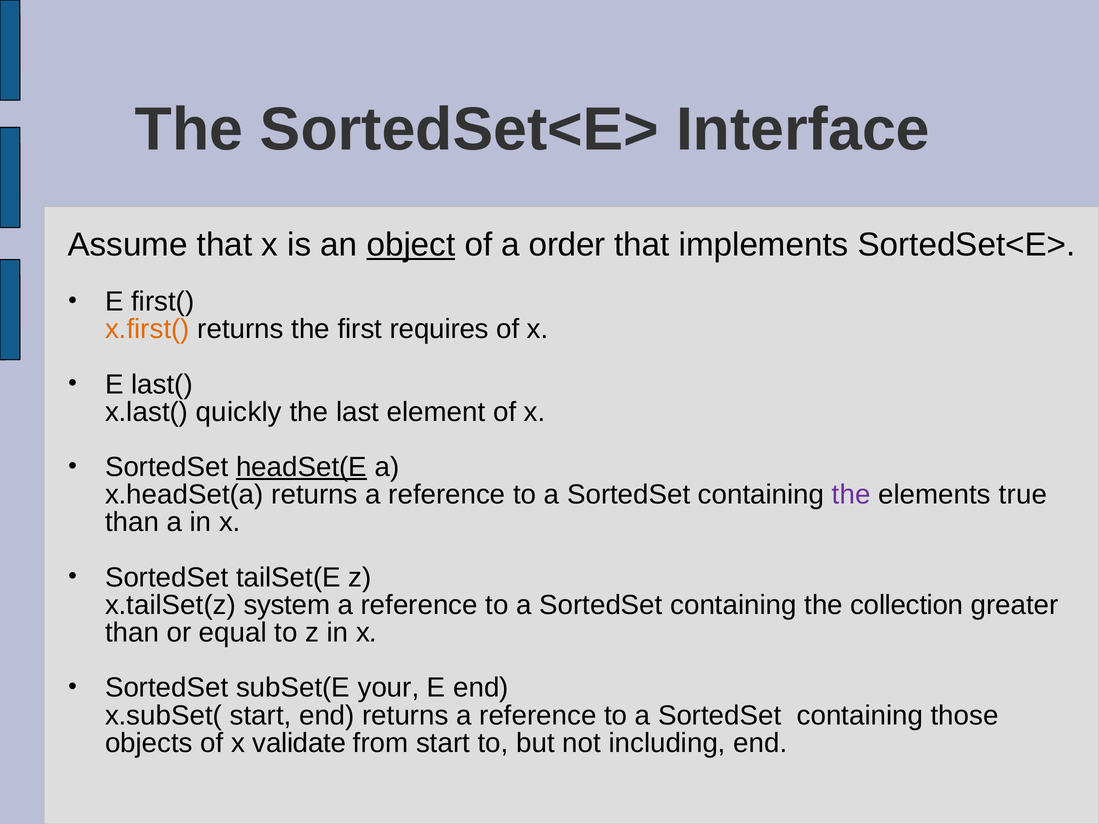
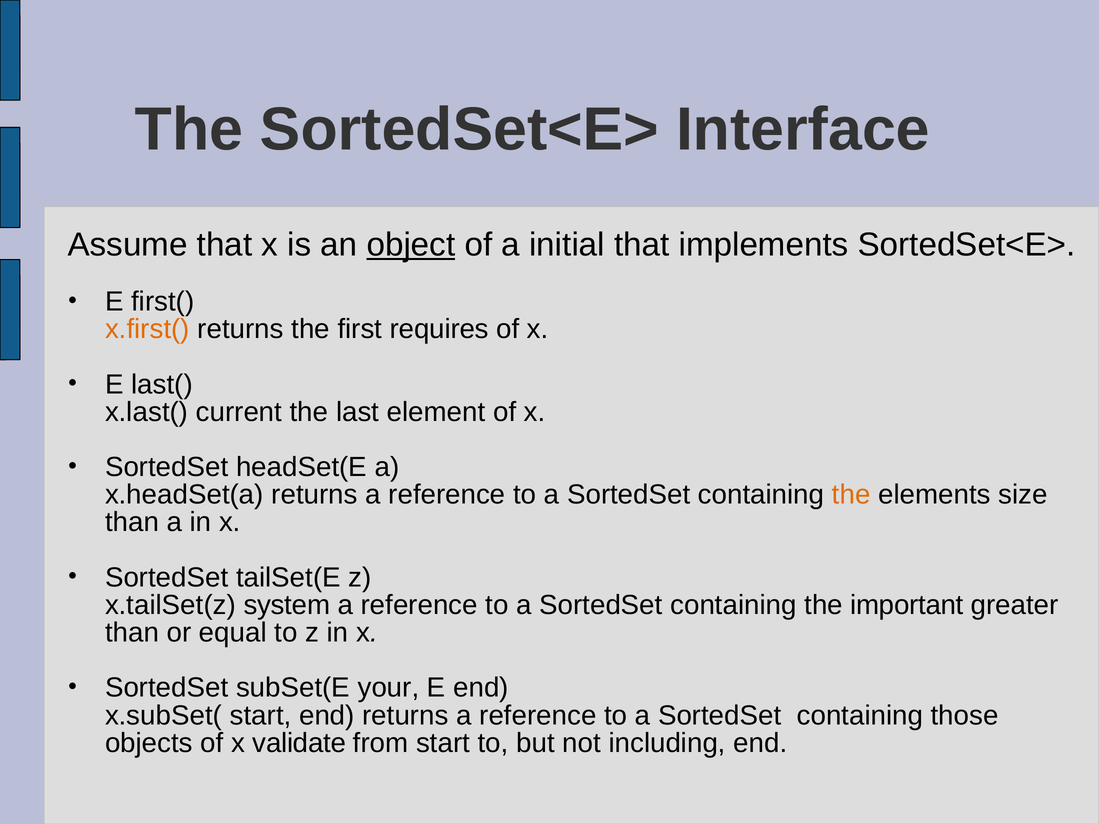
order: order -> initial
quickly: quickly -> current
headSet(E underline: present -> none
the at (851, 495) colour: purple -> orange
true: true -> size
collection: collection -> important
